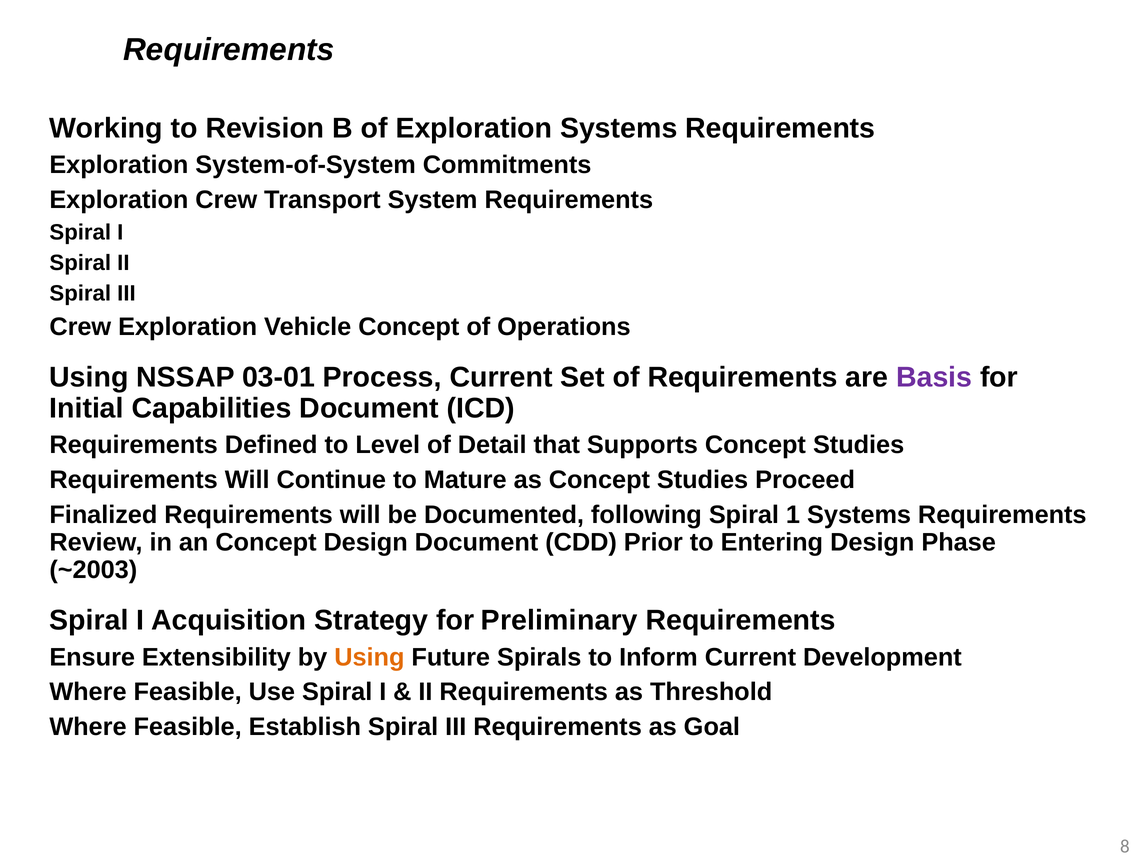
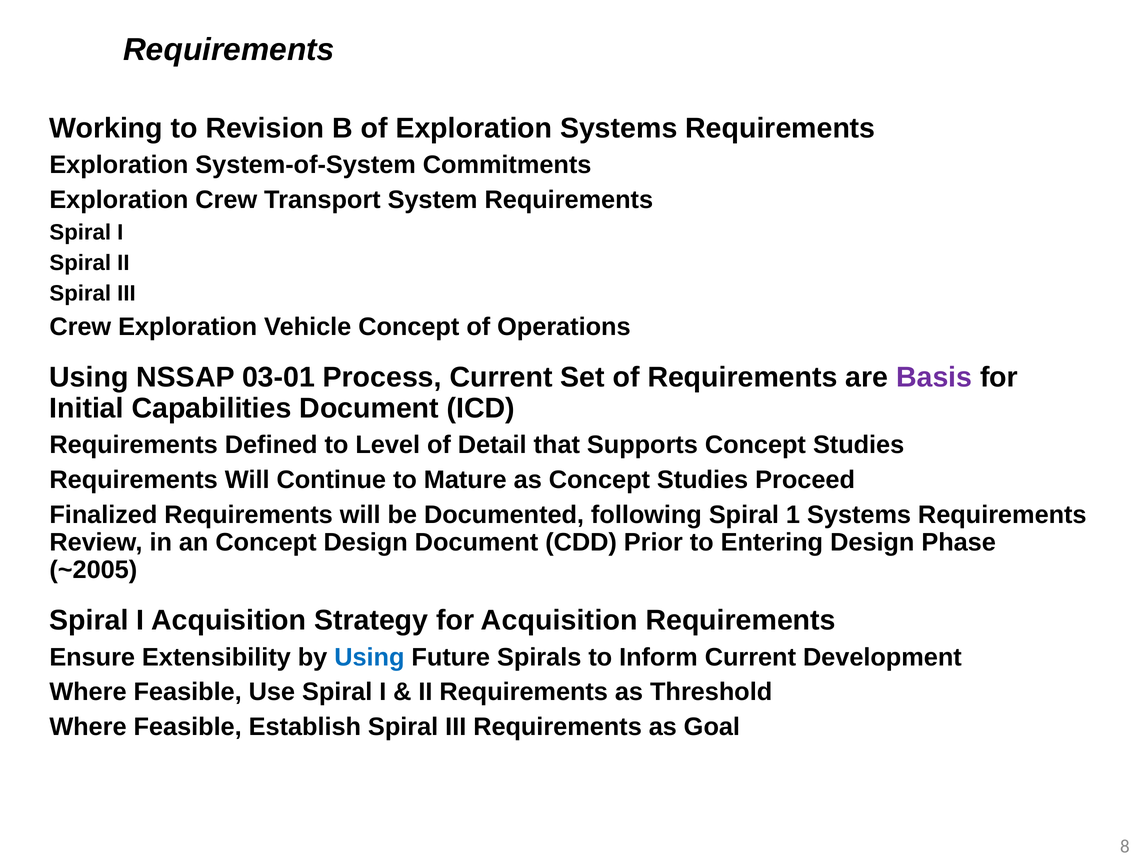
~2003: ~2003 -> ~2005
for Preliminary: Preliminary -> Acquisition
Using at (369, 657) colour: orange -> blue
